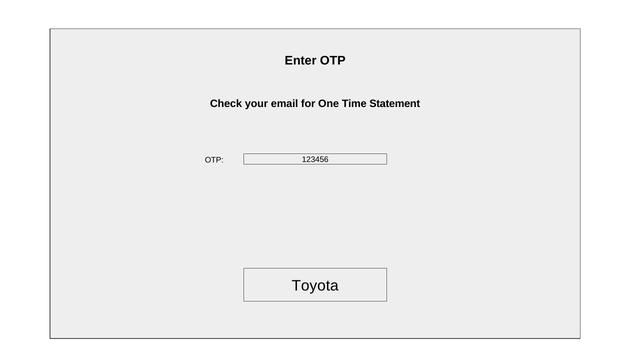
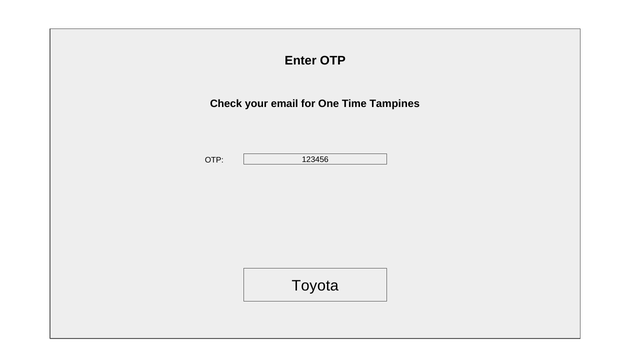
Statement: Statement -> Tampines
